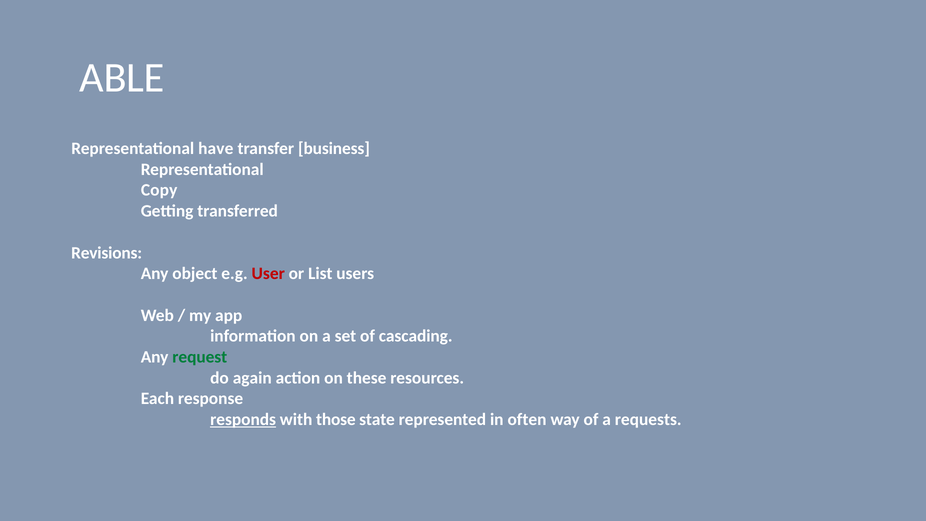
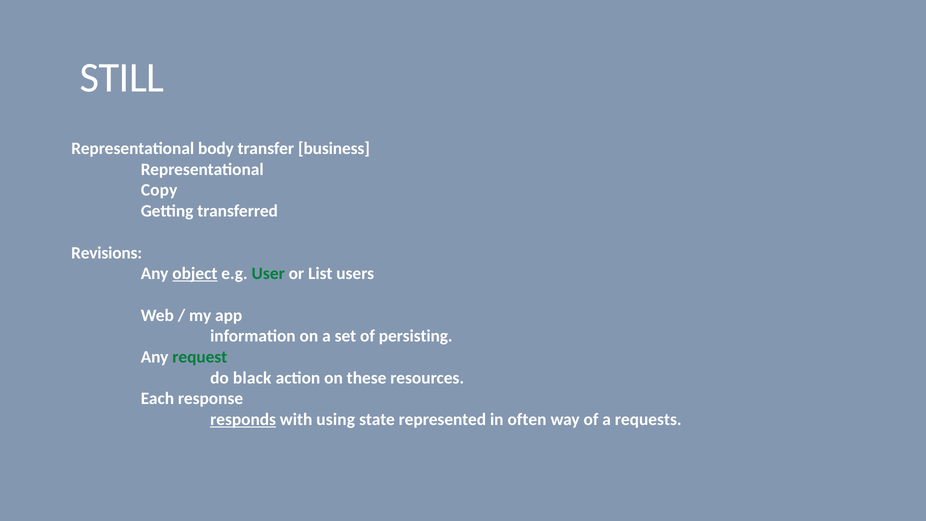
ABLE: ABLE -> STILL
have: have -> body
object underline: none -> present
User colour: red -> green
cascading: cascading -> persisting
again: again -> black
those: those -> using
